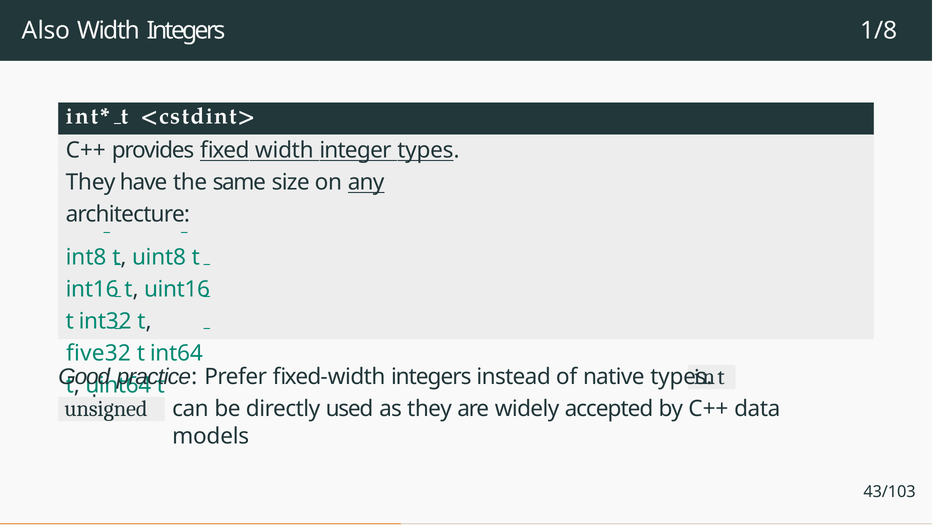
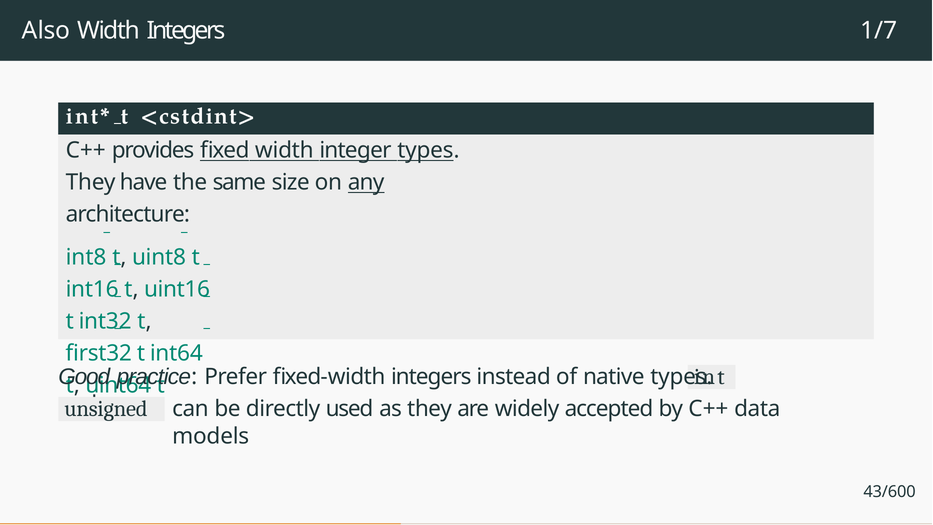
1/8: 1/8 -> 1/7
five32: five32 -> first32
43/103: 43/103 -> 43/600
